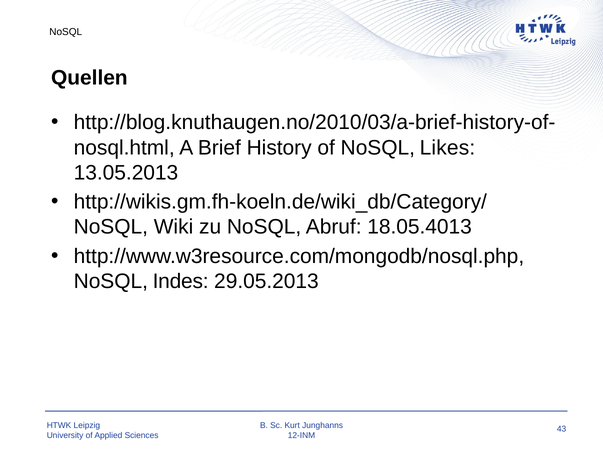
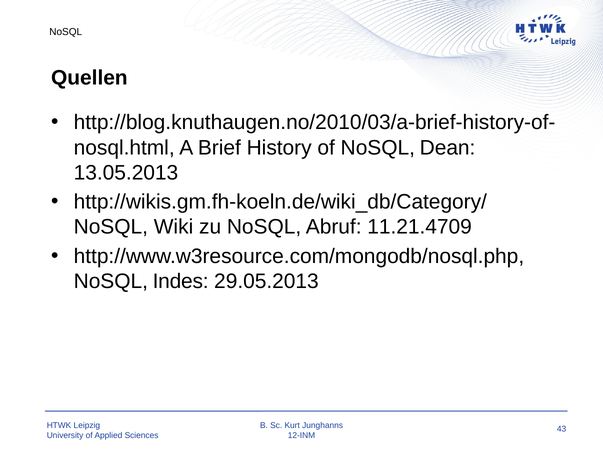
Likes: Likes -> Dean
18.05.4013: 18.05.4013 -> 11.21.4709
